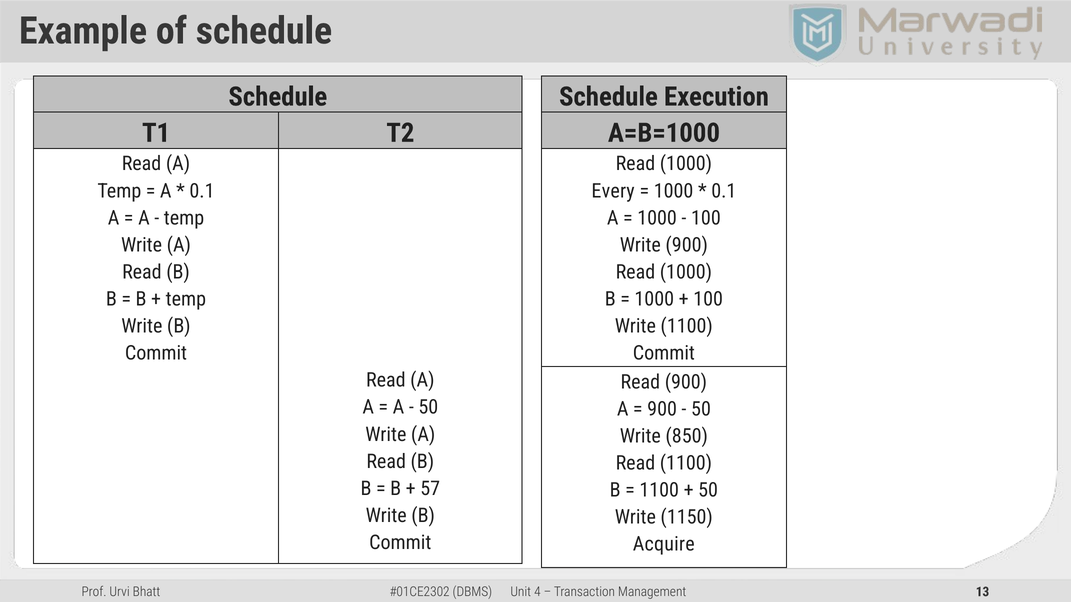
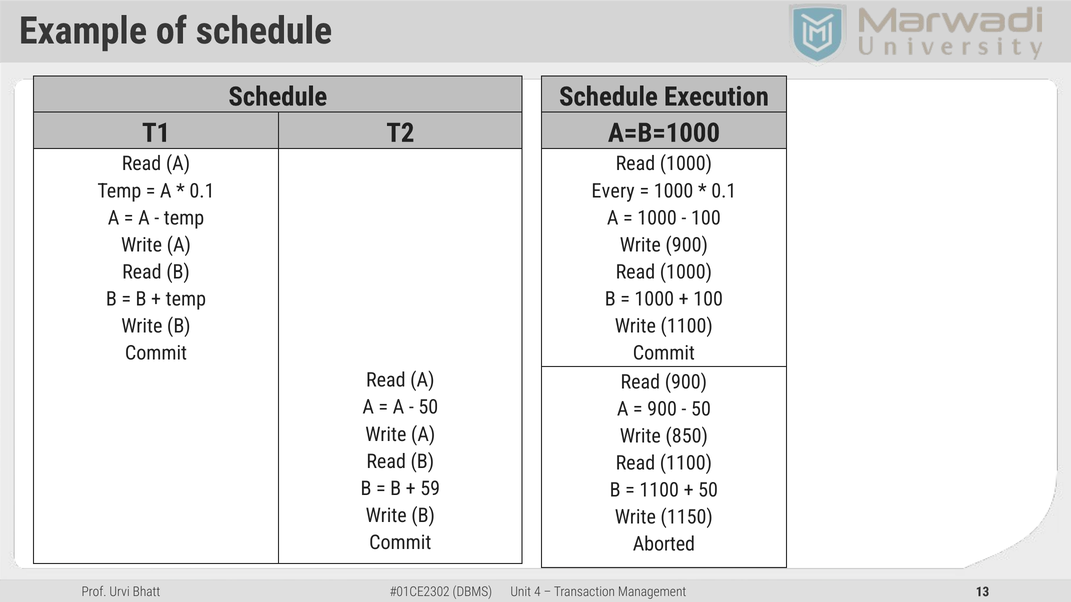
57: 57 -> 59
Acquire: Acquire -> Aborted
